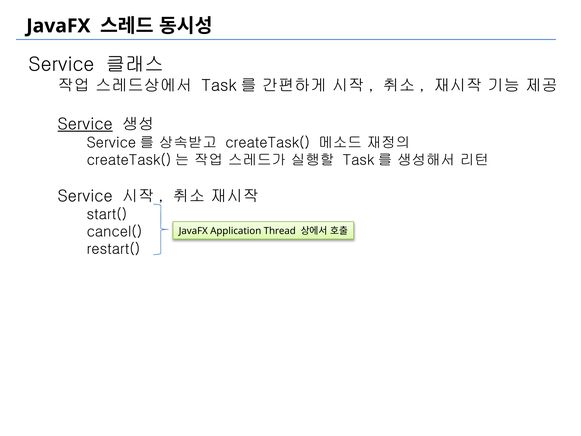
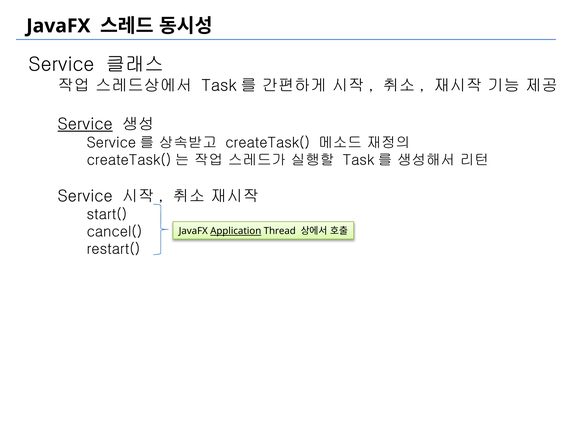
Application underline: none -> present
